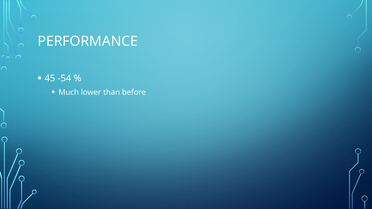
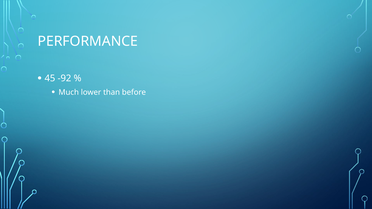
-54: -54 -> -92
